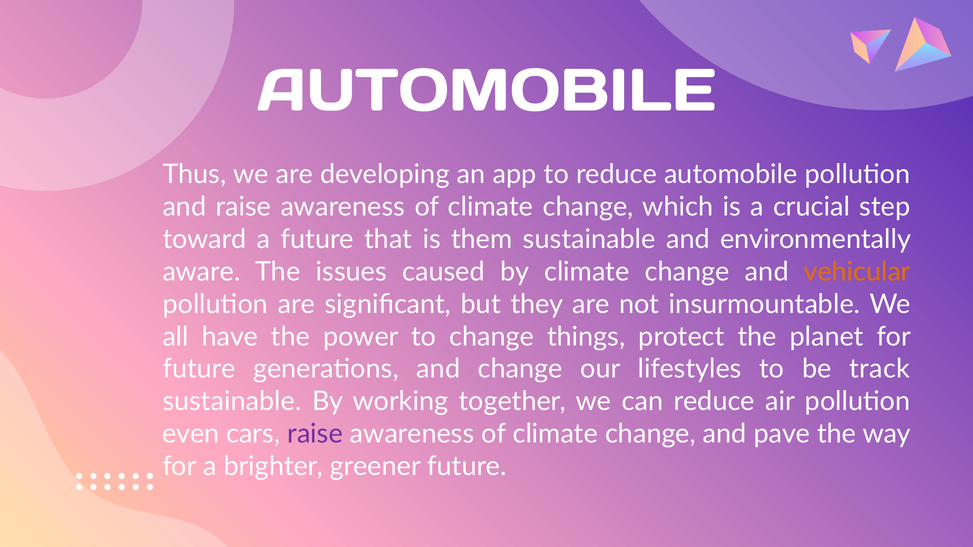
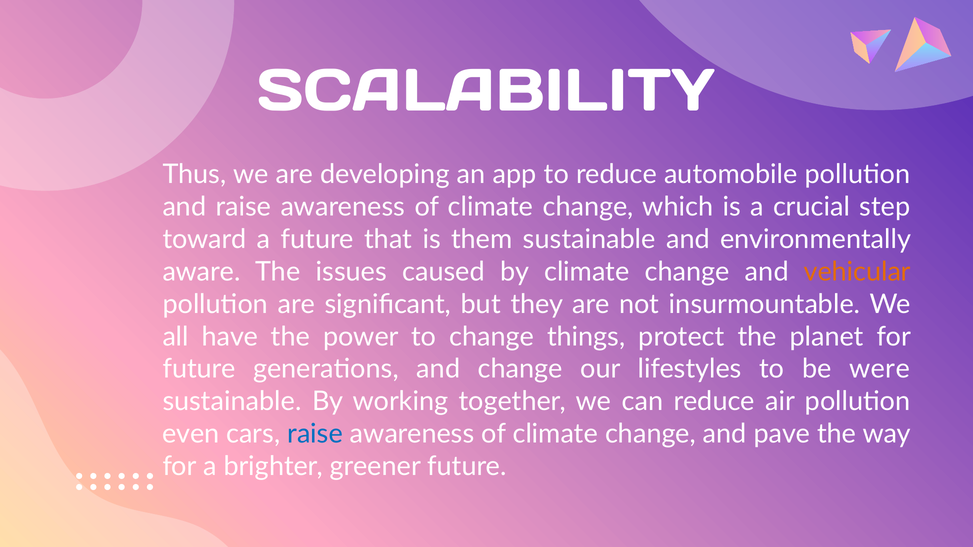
AUTOMOBILE at (487, 91): AUTOMOBILE -> SCALABILITY
track: track -> were
raise at (315, 434) colour: purple -> blue
